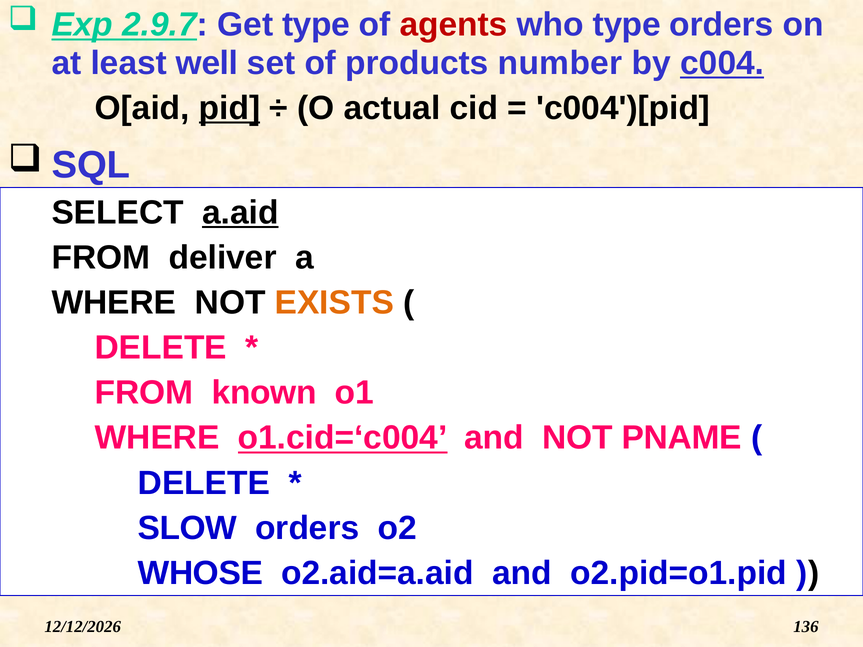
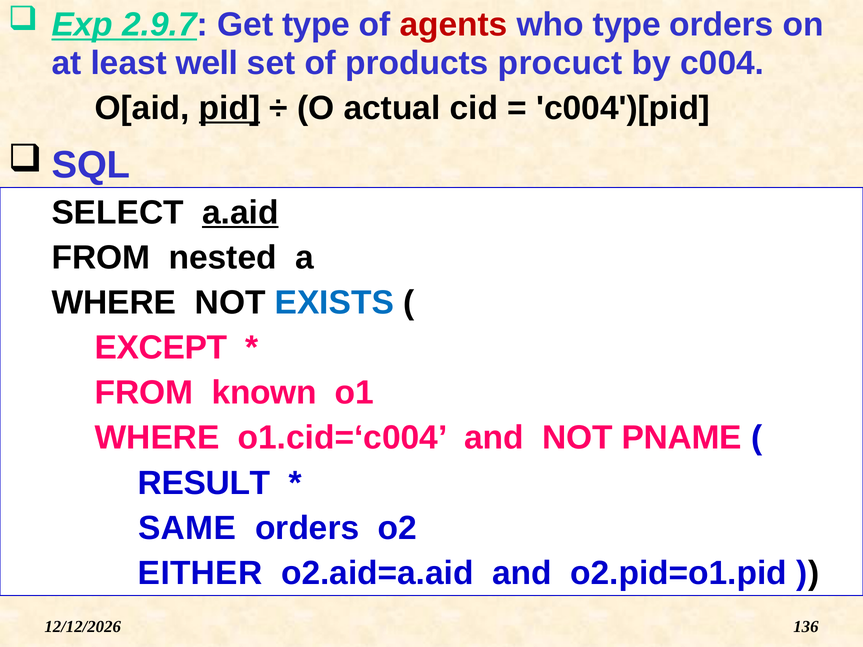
number: number -> procuct
c004 underline: present -> none
deliver: deliver -> nested
EXISTS colour: orange -> blue
DELETE at (161, 348): DELETE -> EXCEPT
o1.cid=‘c004 underline: present -> none
DELETE at (204, 483): DELETE -> RESULT
SLOW: SLOW -> SAME
WHOSE: WHOSE -> EITHER
